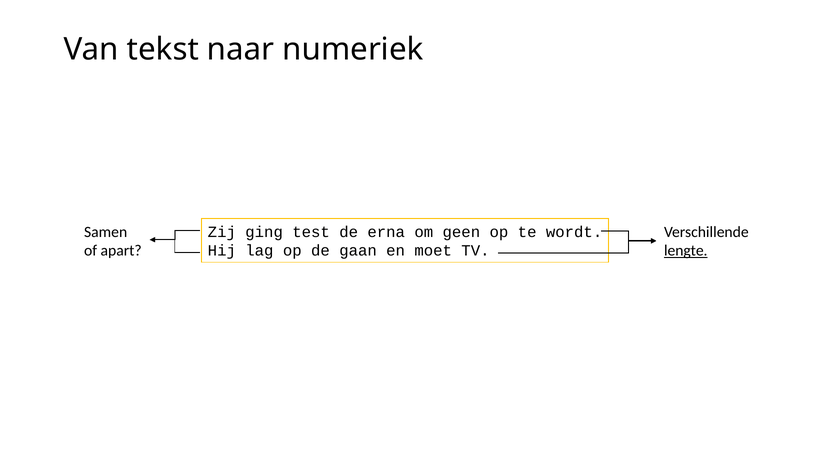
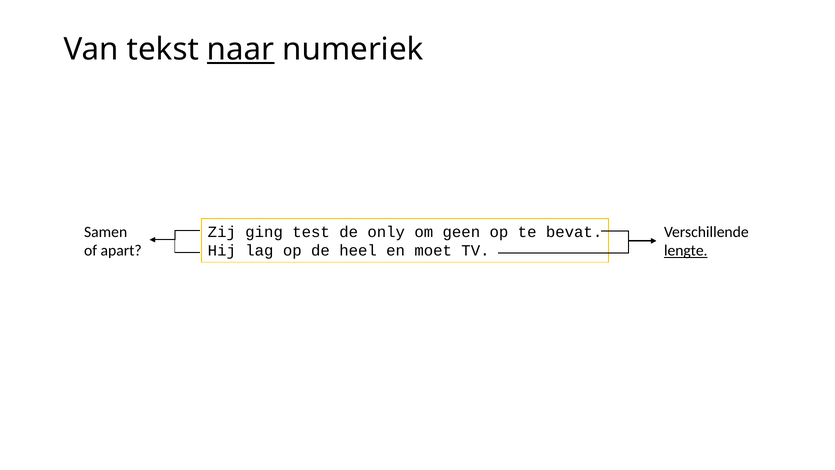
naar underline: none -> present
erna: erna -> only
wordt: wordt -> bevat
gaan: gaan -> heel
